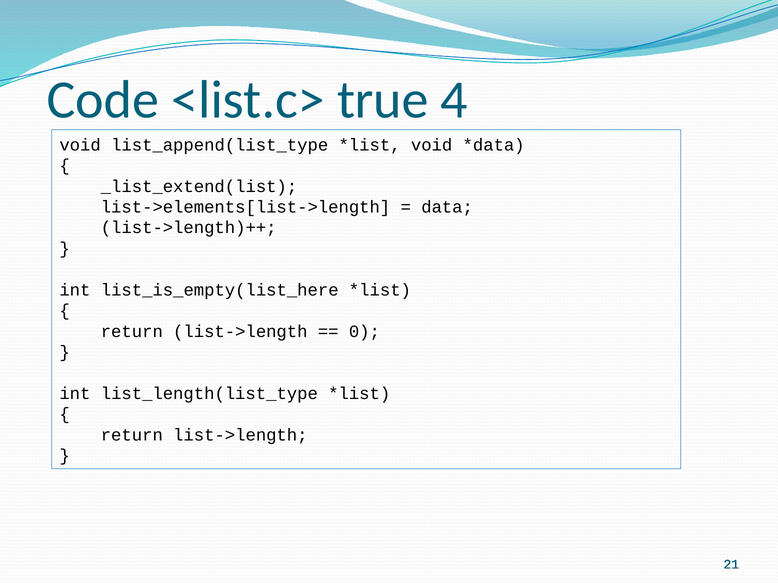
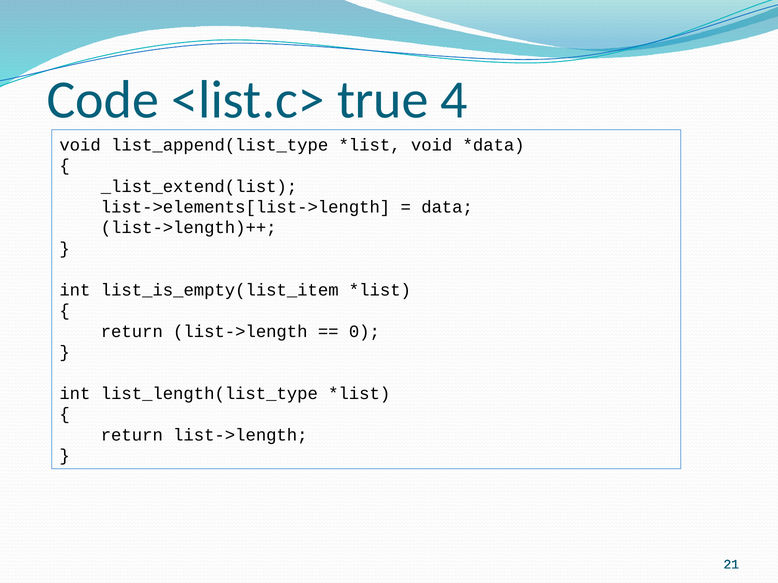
list_is_empty(list_here: list_is_empty(list_here -> list_is_empty(list_item
